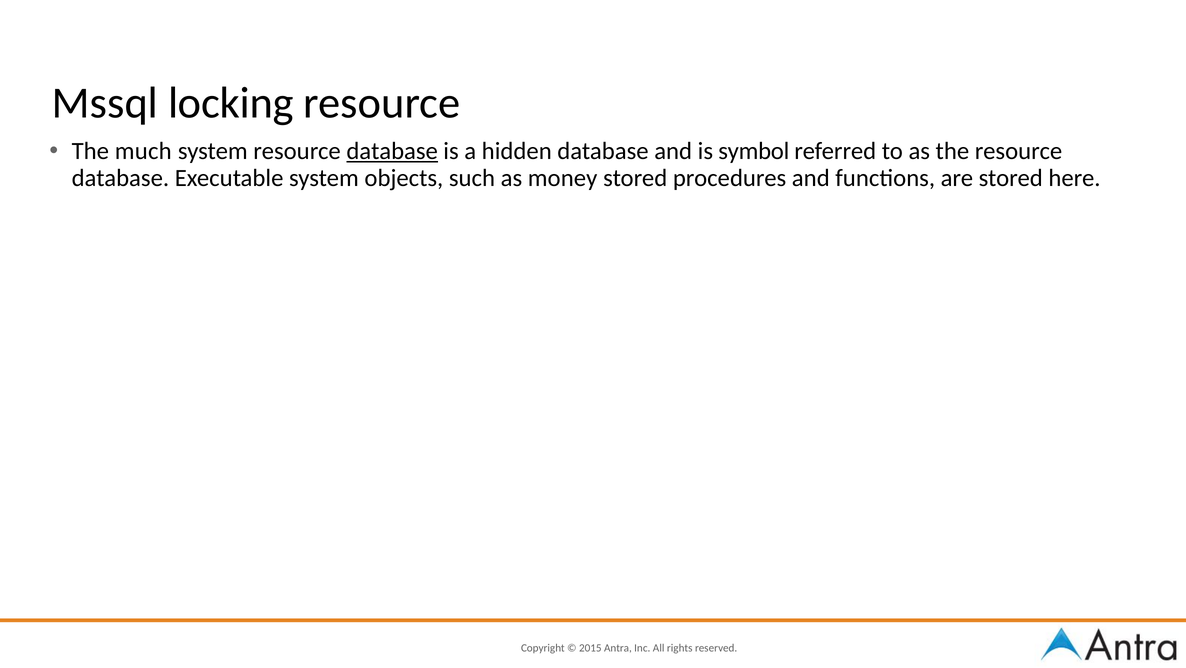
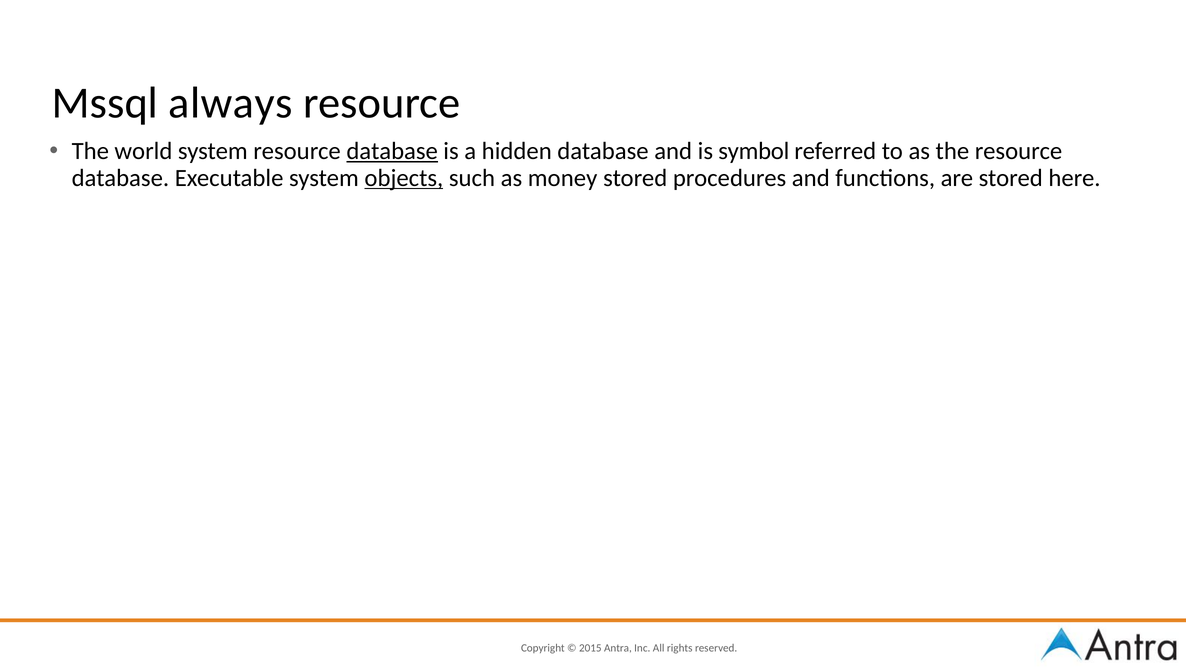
locking: locking -> always
much: much -> world
objects underline: none -> present
